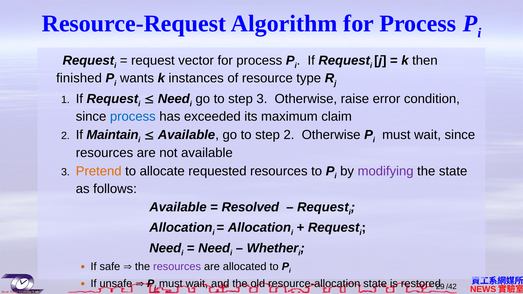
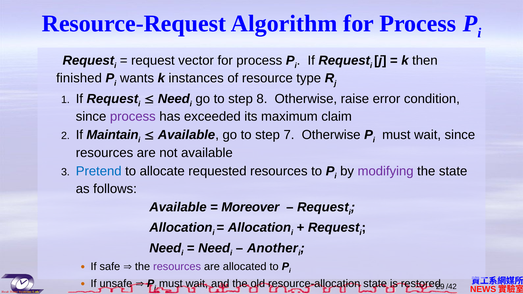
step 3: 3 -> 8
process at (133, 117) colour: blue -> purple
step 2: 2 -> 7
Pretend colour: orange -> blue
Resolved: Resolved -> Moreover
Whether: Whether -> Another
